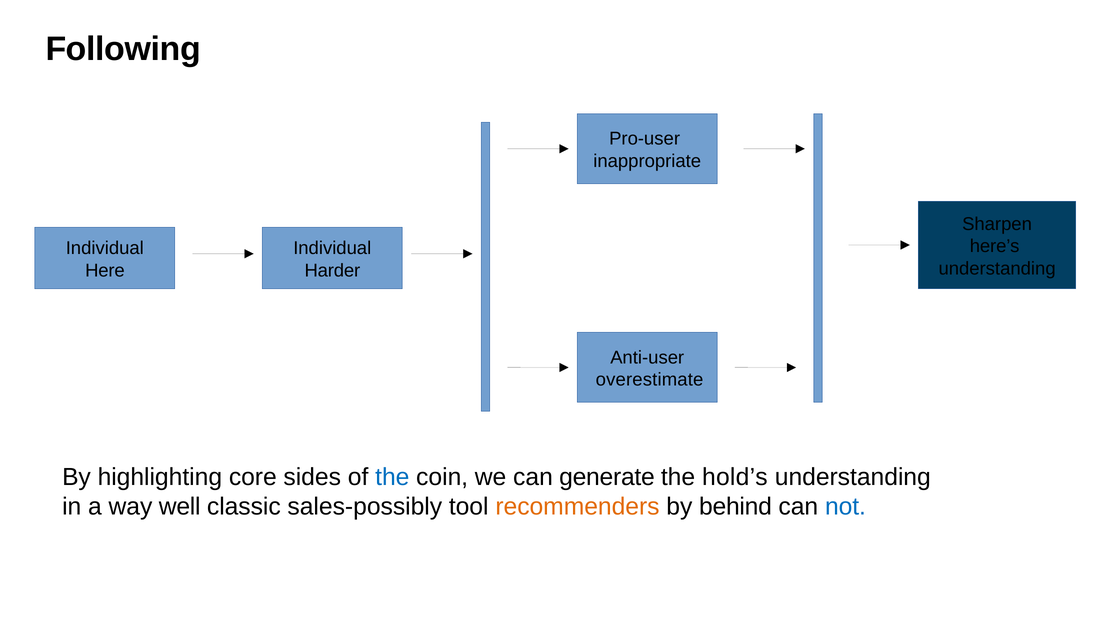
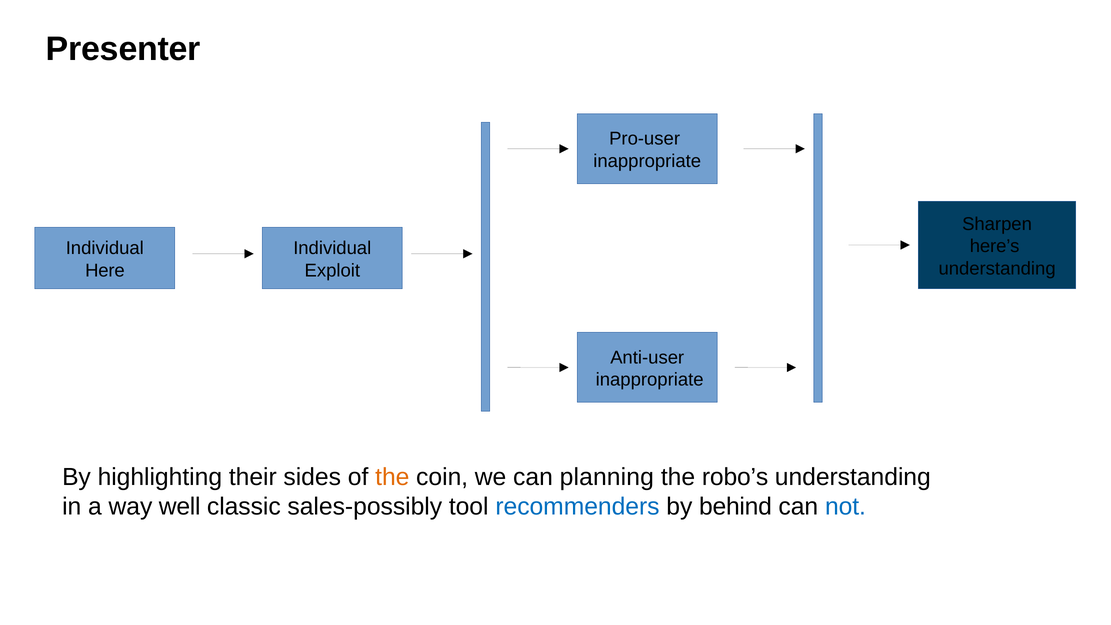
Following: Following -> Presenter
Harder: Harder -> Exploit
overestimate at (650, 380): overestimate -> inappropriate
core: core -> their
the at (392, 477) colour: blue -> orange
generate: generate -> planning
hold’s: hold’s -> robo’s
recommenders colour: orange -> blue
